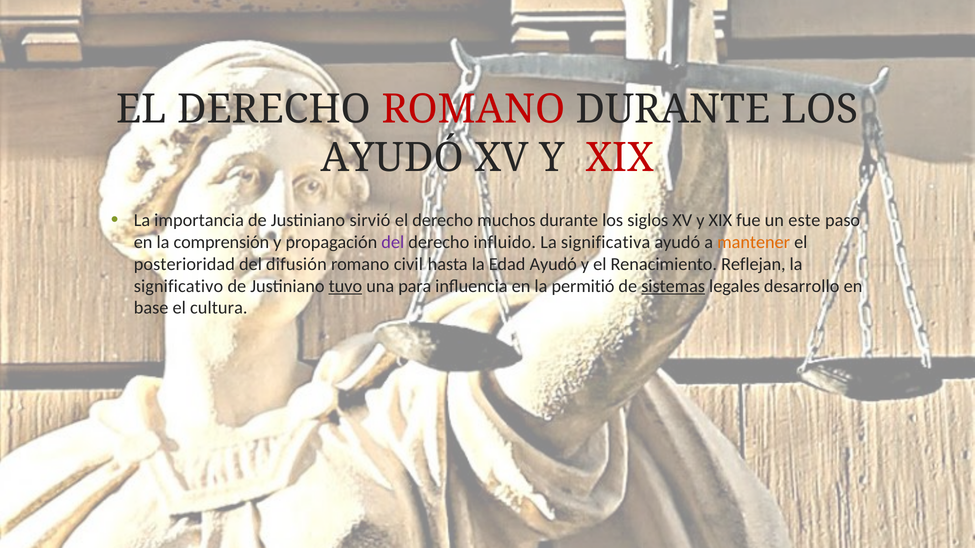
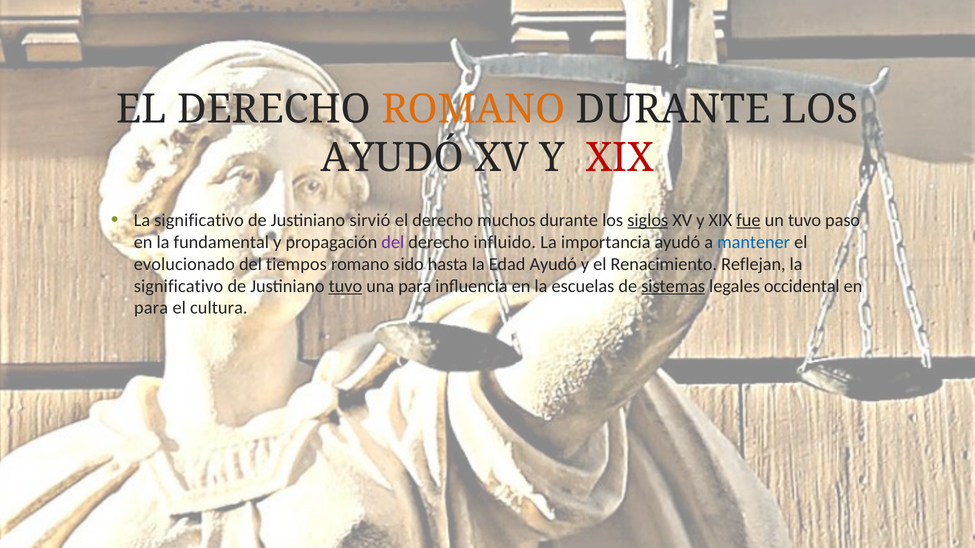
ROMANO at (473, 109) colour: red -> orange
importancia at (199, 220): importancia -> significativo
siglos underline: none -> present
fue underline: none -> present
un este: este -> tuvo
comprensión: comprensión -> fundamental
significativa: significativa -> importancia
mantener colour: orange -> blue
posterioridad: posterioridad -> evolucionado
difusión: difusión -> tiempos
civil: civil -> sido
permitió: permitió -> escuelas
desarrollo: desarrollo -> occidental
base at (151, 308): base -> para
